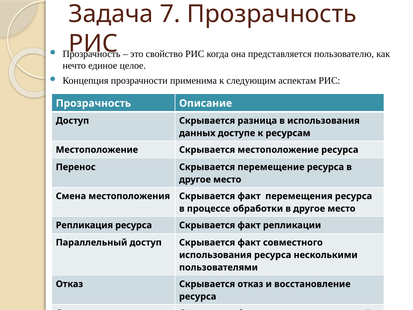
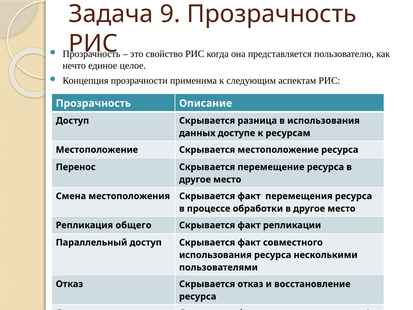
7: 7 -> 9
Репликация ресурса: ресурса -> общего
